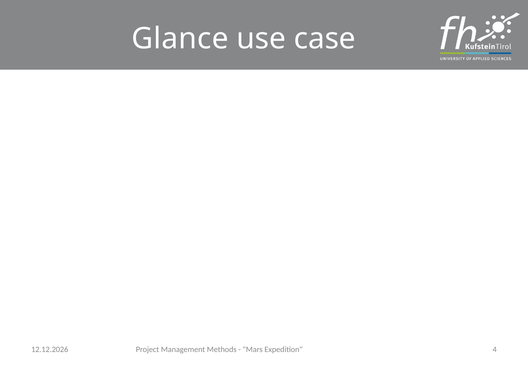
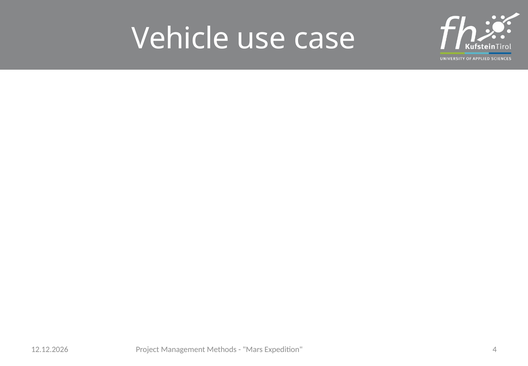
Glance: Glance -> Vehicle
